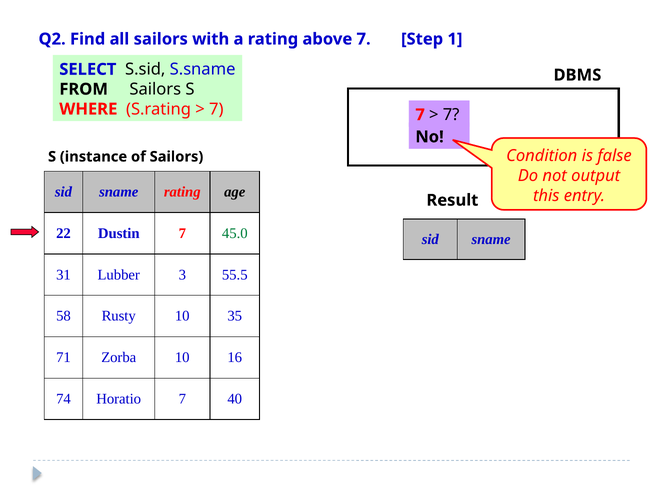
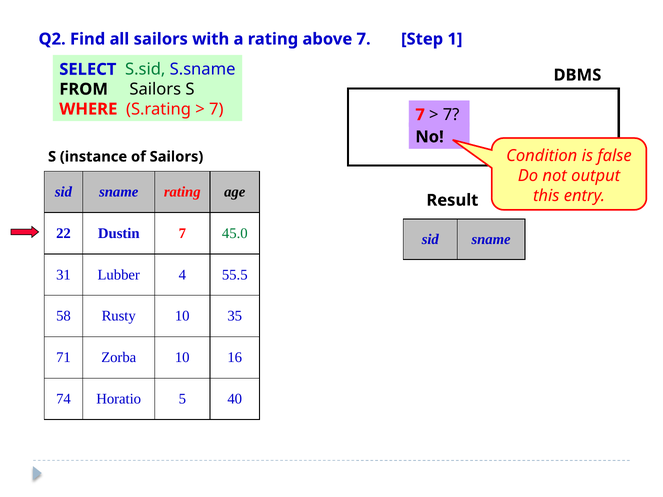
S.sid colour: black -> green
3: 3 -> 4
Horatio 7: 7 -> 5
